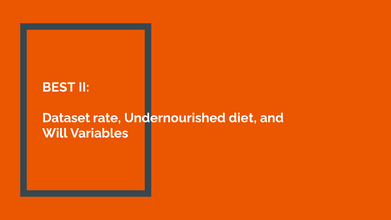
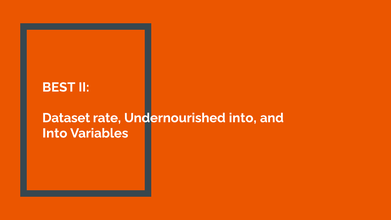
Undernourished diet: diet -> into
Will at (55, 133): Will -> Into
